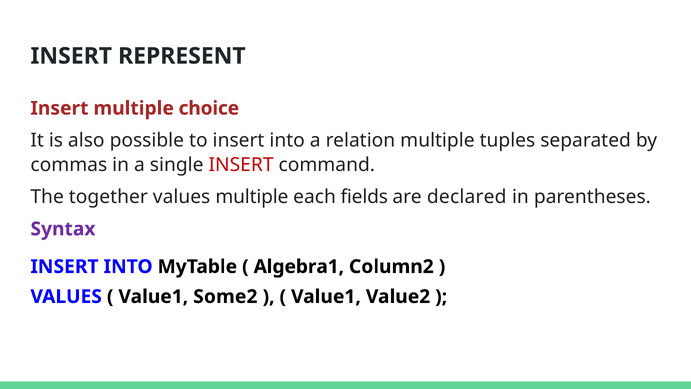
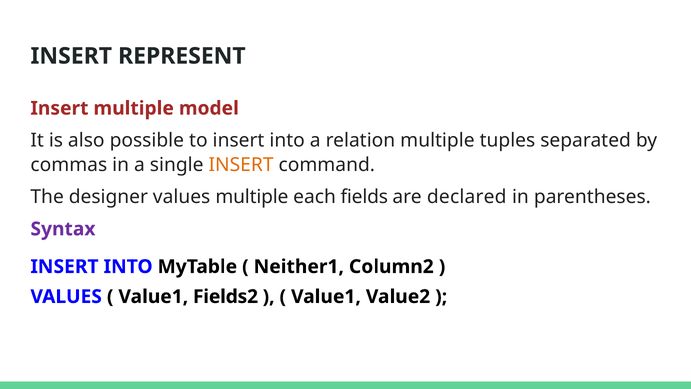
choice: choice -> model
INSERT at (241, 165) colour: red -> orange
together: together -> designer
Algebra1: Algebra1 -> Neither1
Some2: Some2 -> Fields2
